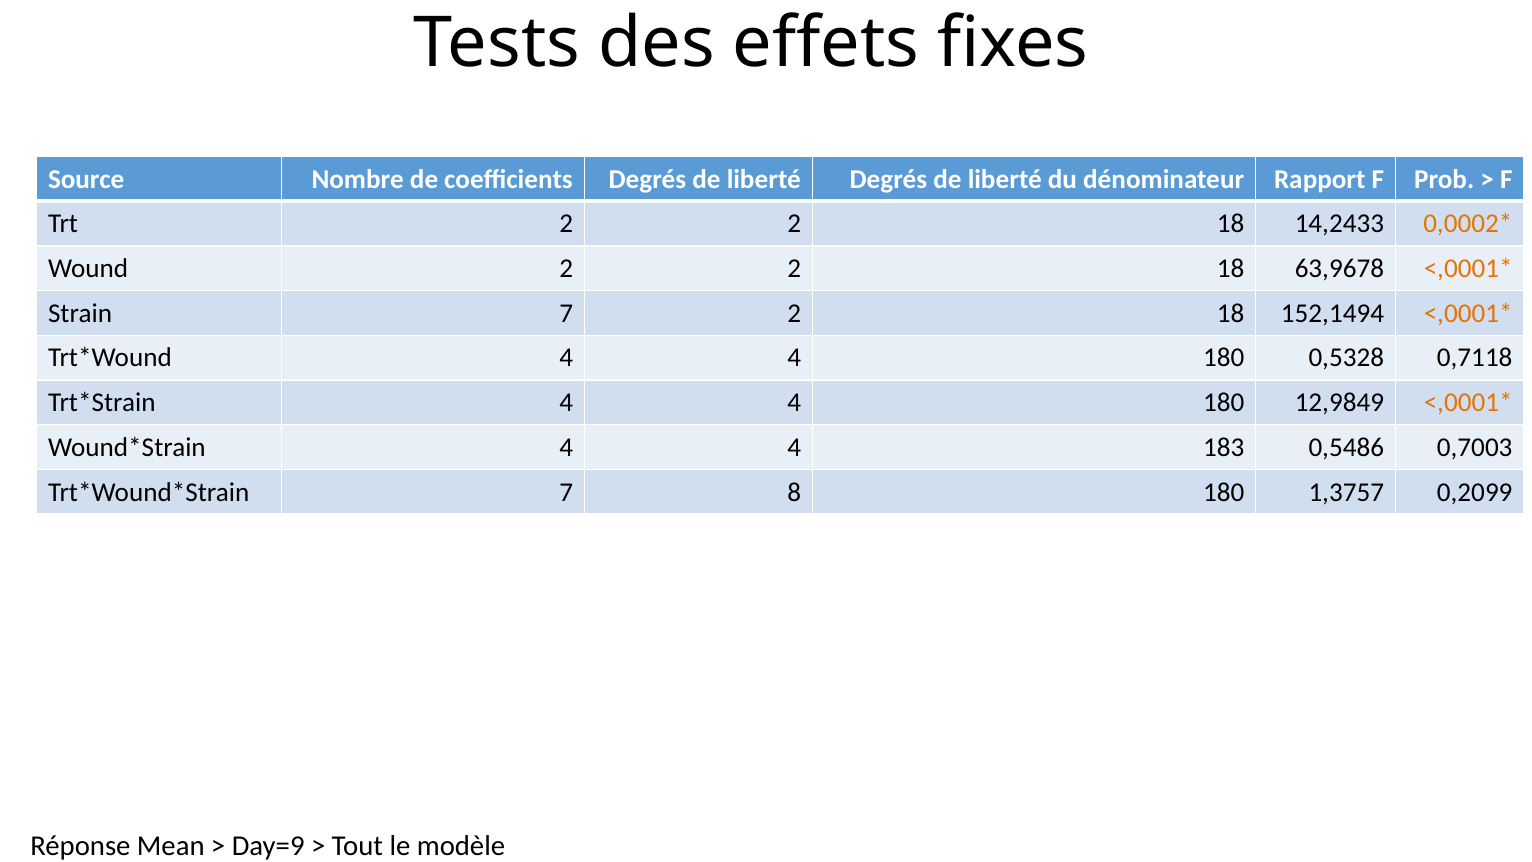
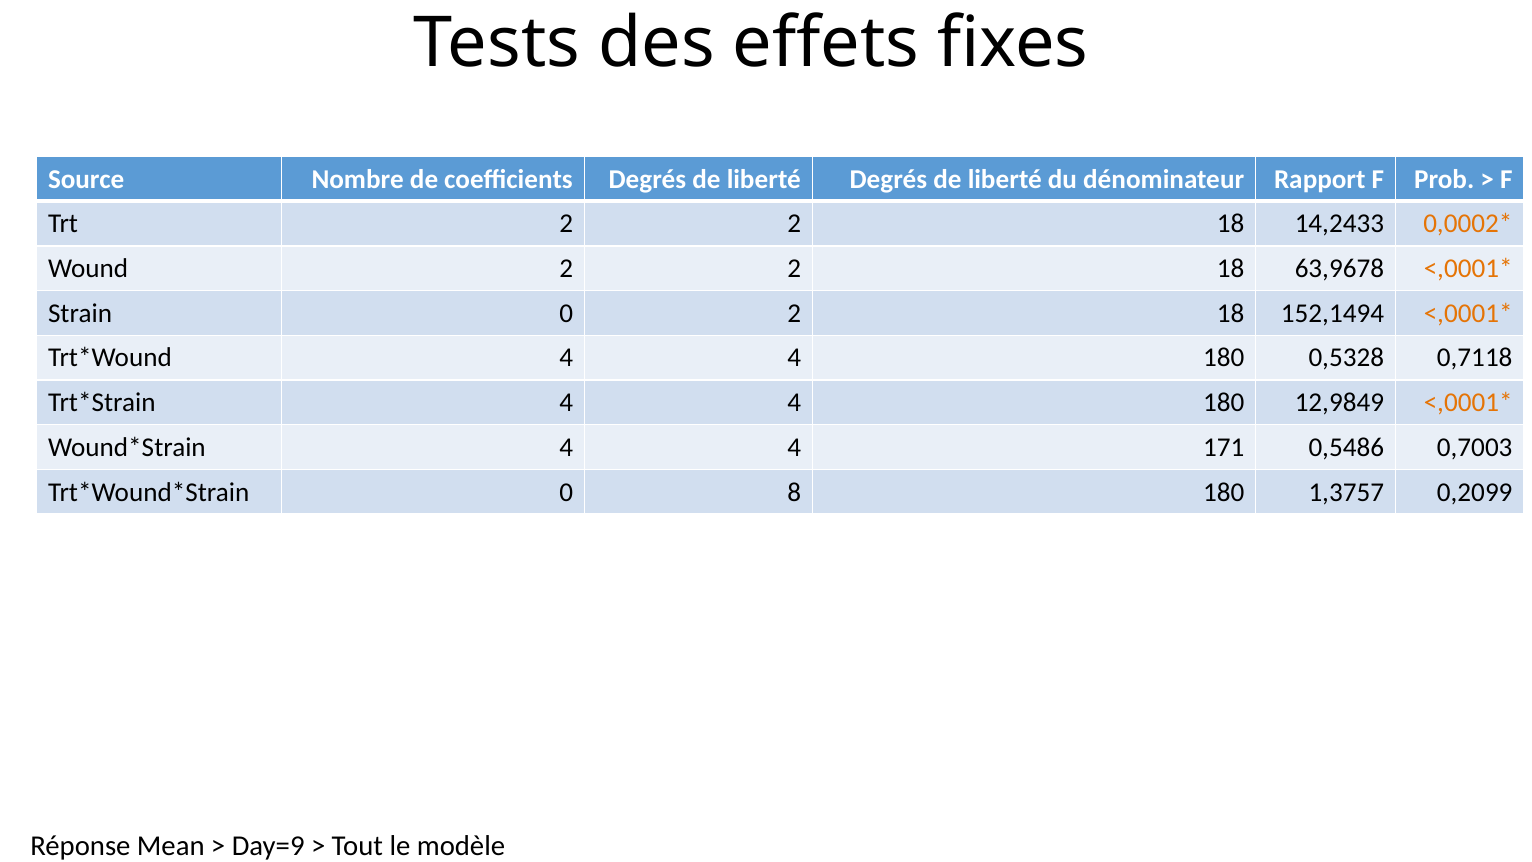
Strain 7: 7 -> 0
183: 183 -> 171
7 at (566, 492): 7 -> 0
